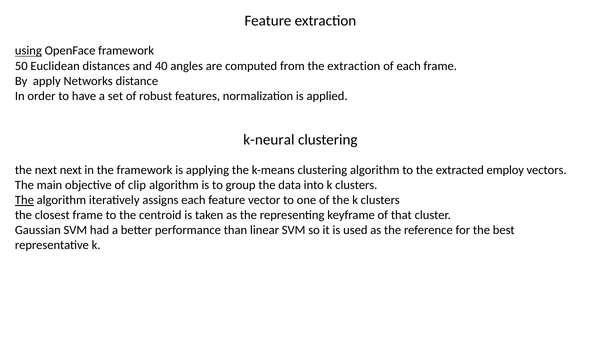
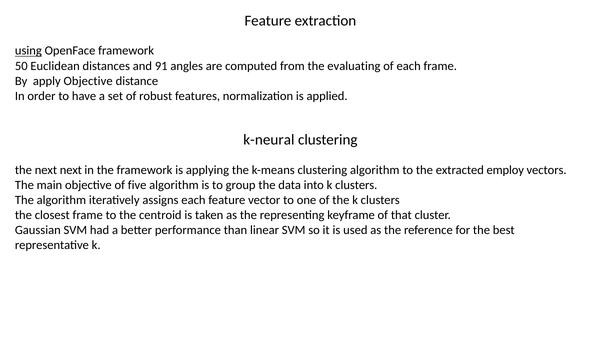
40: 40 -> 91
the extraction: extraction -> evaluating
apply Networks: Networks -> Objective
clip: clip -> five
The at (24, 200) underline: present -> none
